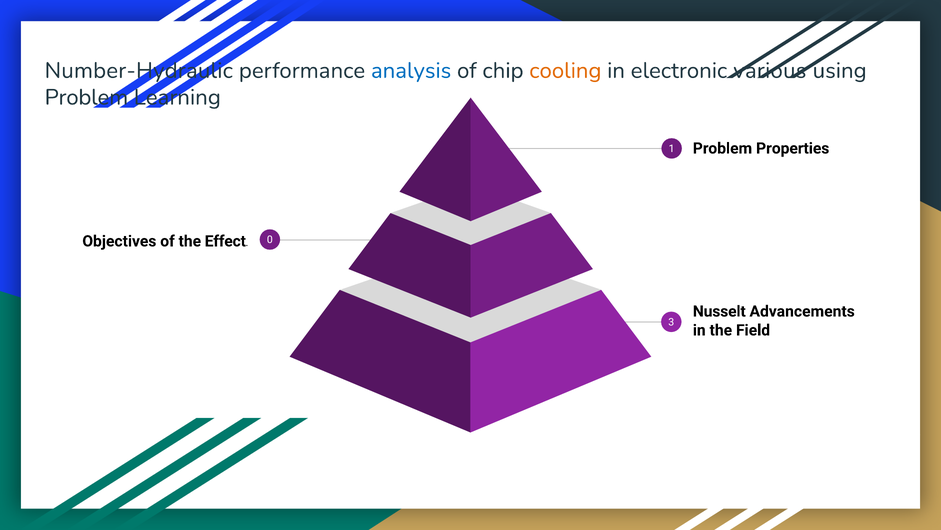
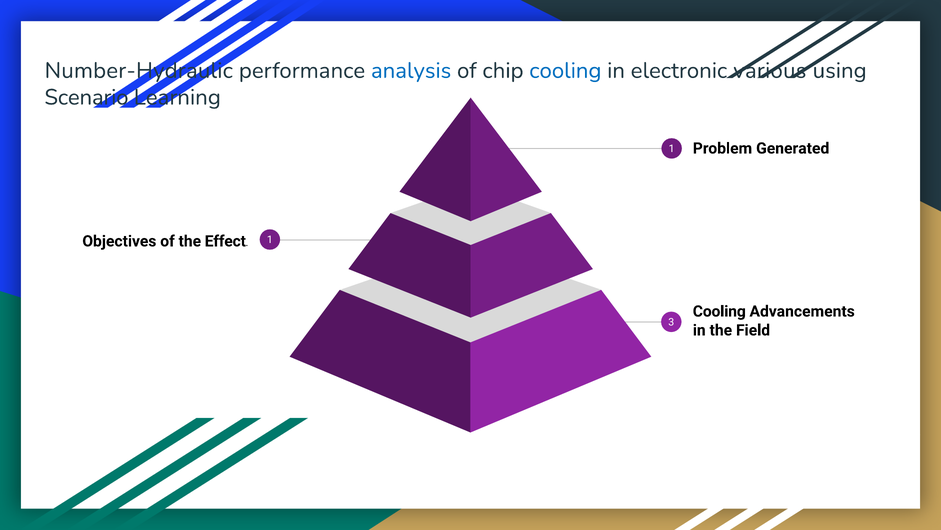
cooling at (565, 70) colour: orange -> blue
Problem at (86, 97): Problem -> Scenario
Properties: Properties -> Generated
0 at (270, 240): 0 -> 1
Nusselt at (719, 311): Nusselt -> Cooling
